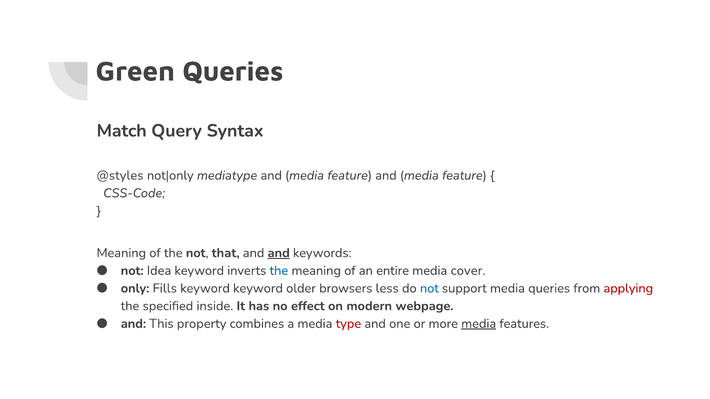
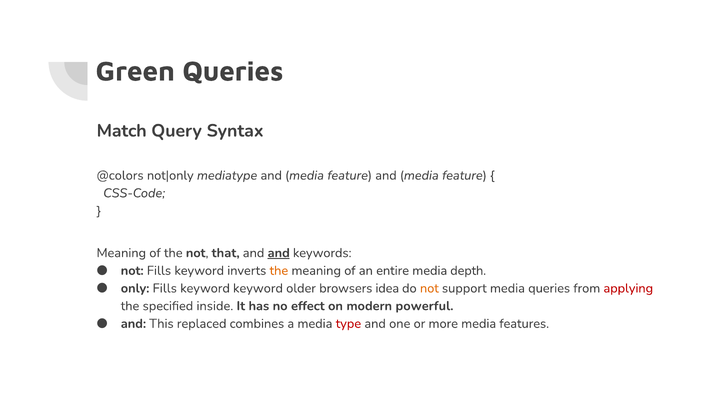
@styles: @styles -> @colors
not Idea: Idea -> Fills
the at (279, 271) colour: blue -> orange
cover: cover -> depth
less: less -> idea
not at (429, 289) colour: blue -> orange
webpage: webpage -> powerful
property: property -> replaced
media at (479, 324) underline: present -> none
